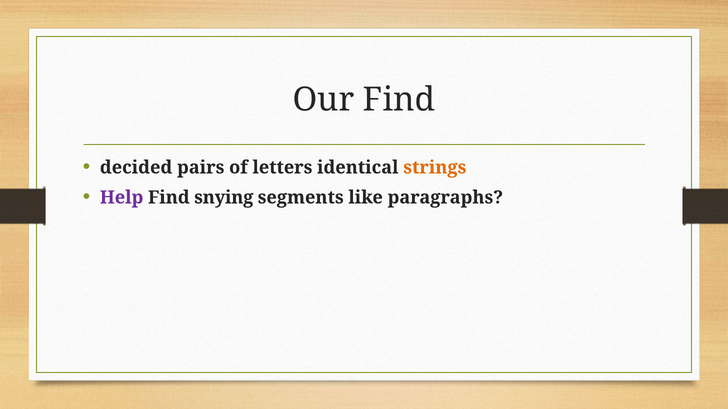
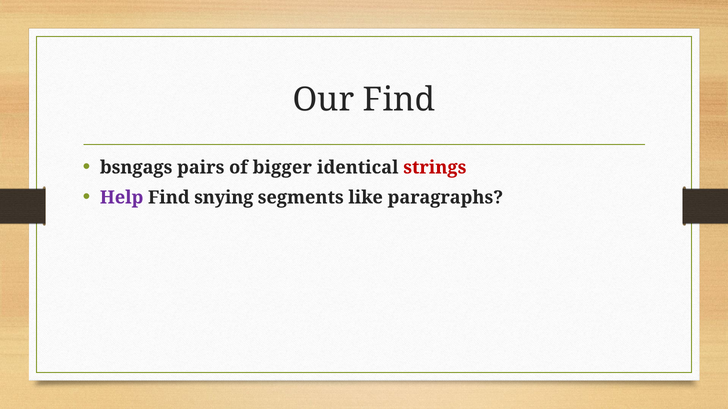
decided: decided -> bsngags
letters: letters -> bigger
strings colour: orange -> red
